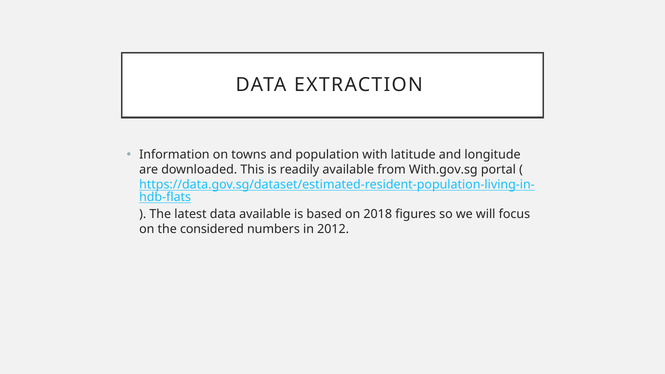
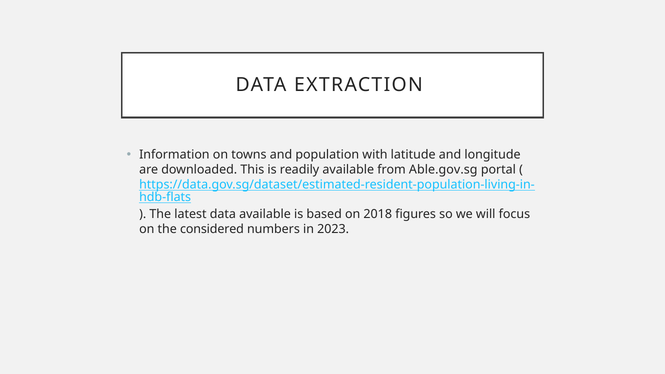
With.gov.sg: With.gov.sg -> Able.gov.sg
2012: 2012 -> 2023
